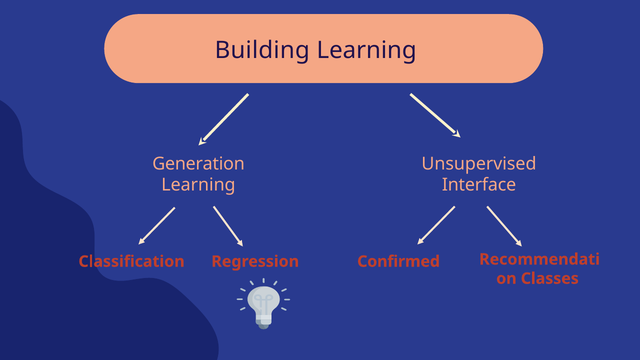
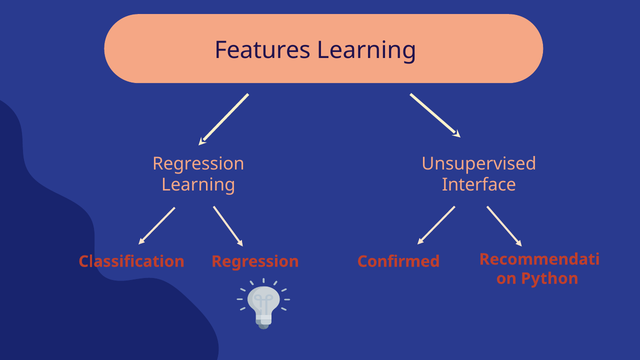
Building: Building -> Features
Generation at (199, 164): Generation -> Regression
Classes: Classes -> Python
